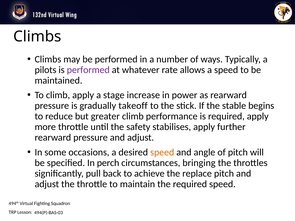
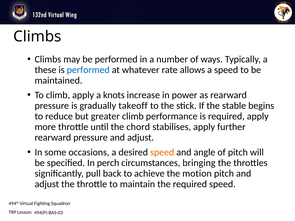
pilots: pilots -> these
performed at (88, 70) colour: purple -> blue
stage: stage -> knots
safety: safety -> chord
replace: replace -> motion
